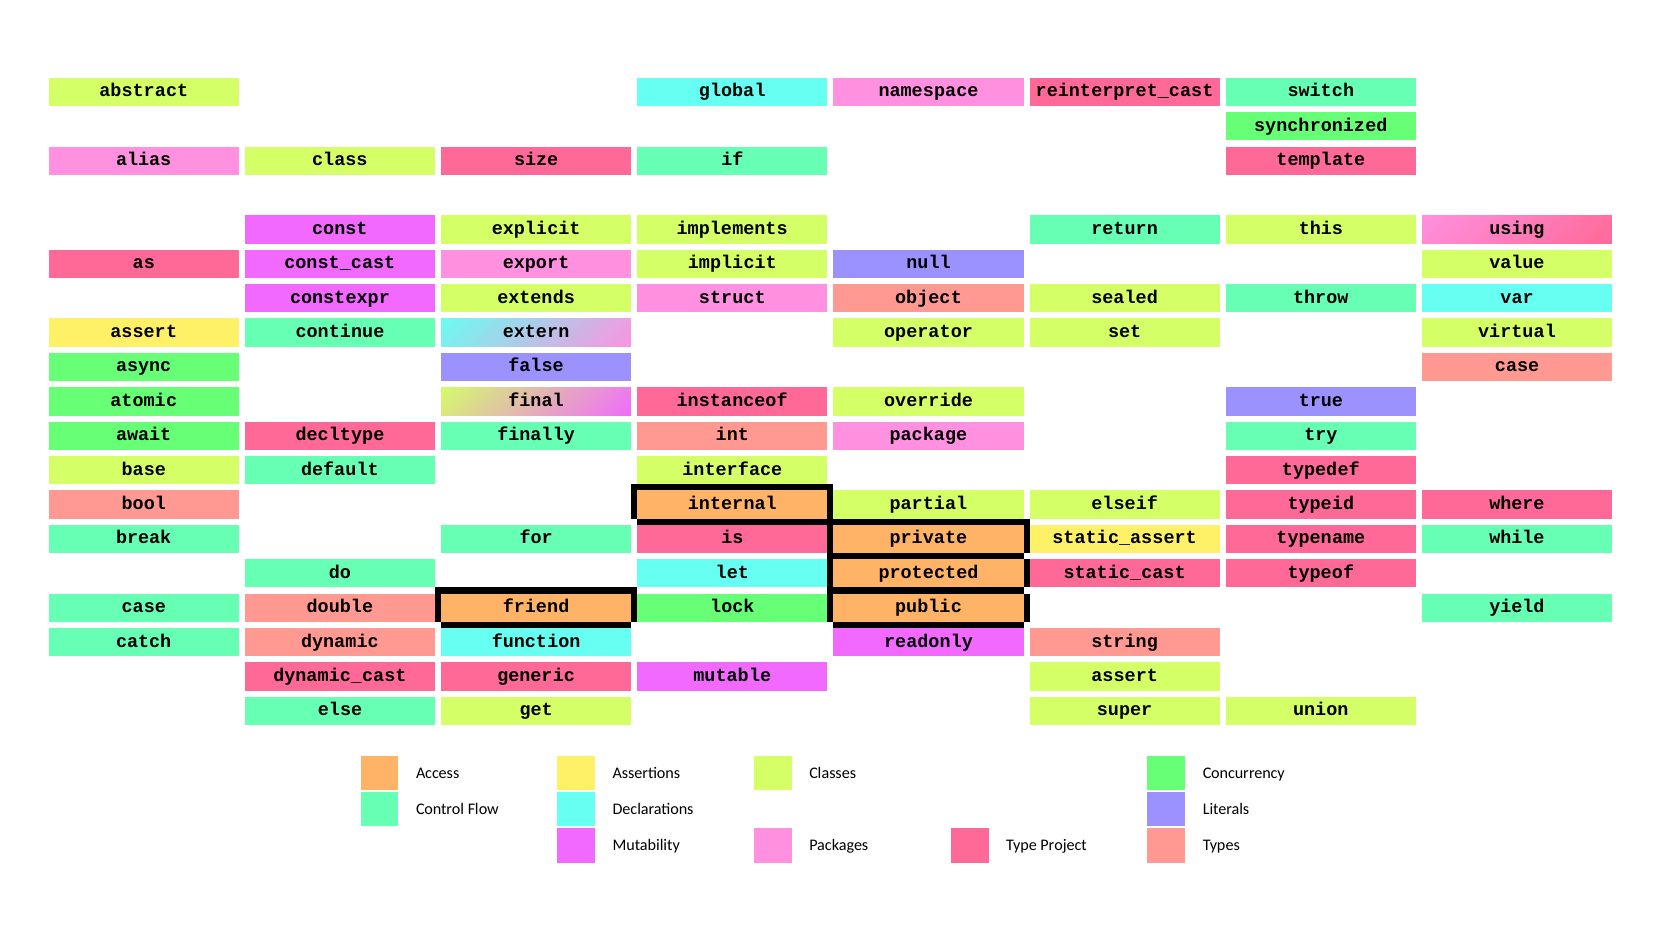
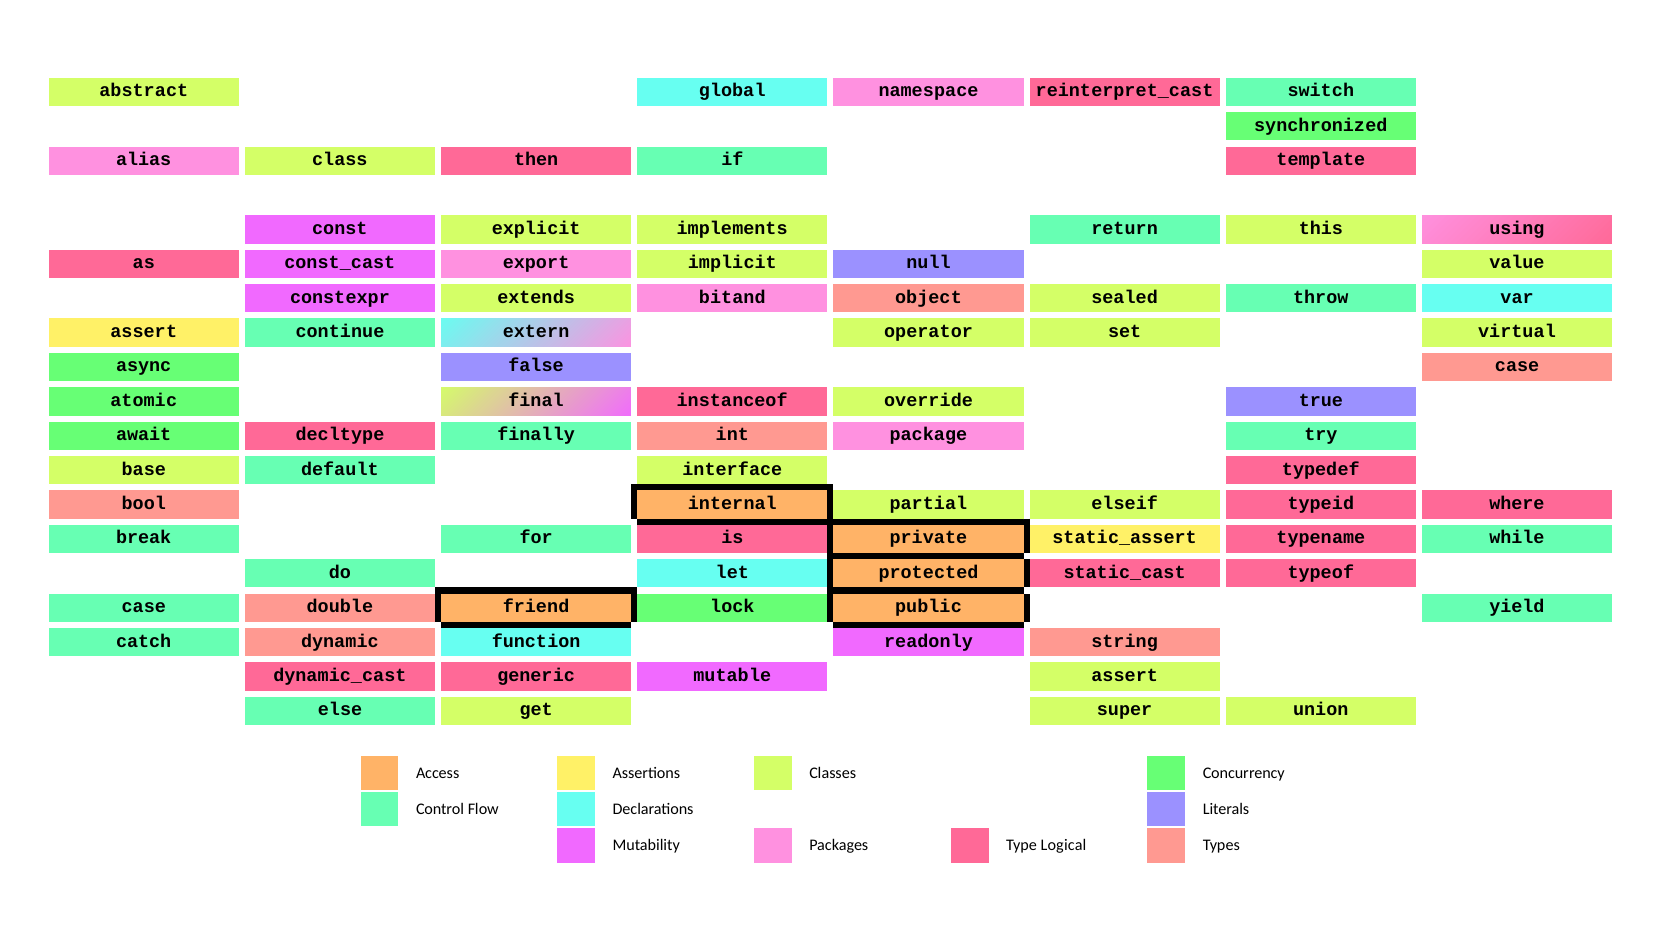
size: size -> then
struct: struct -> bitand
Project: Project -> Logical
